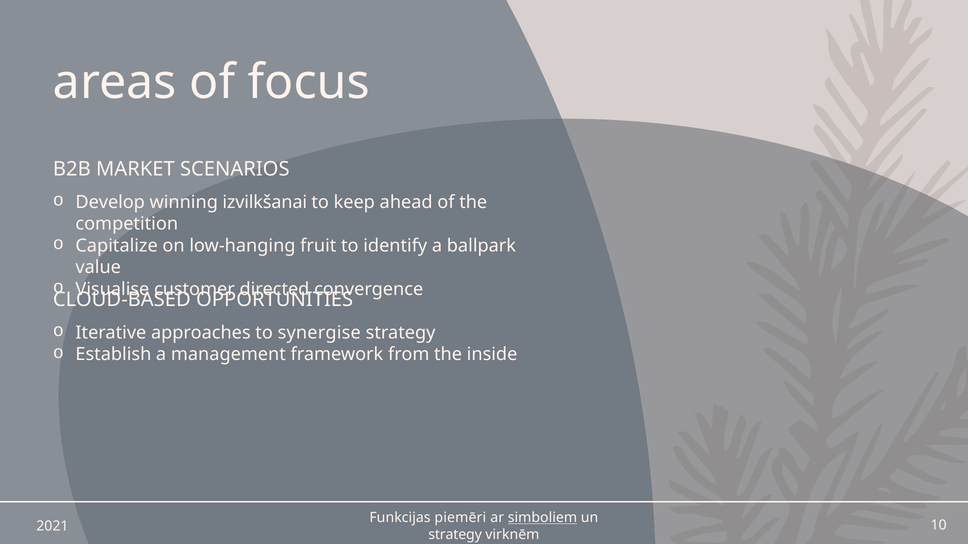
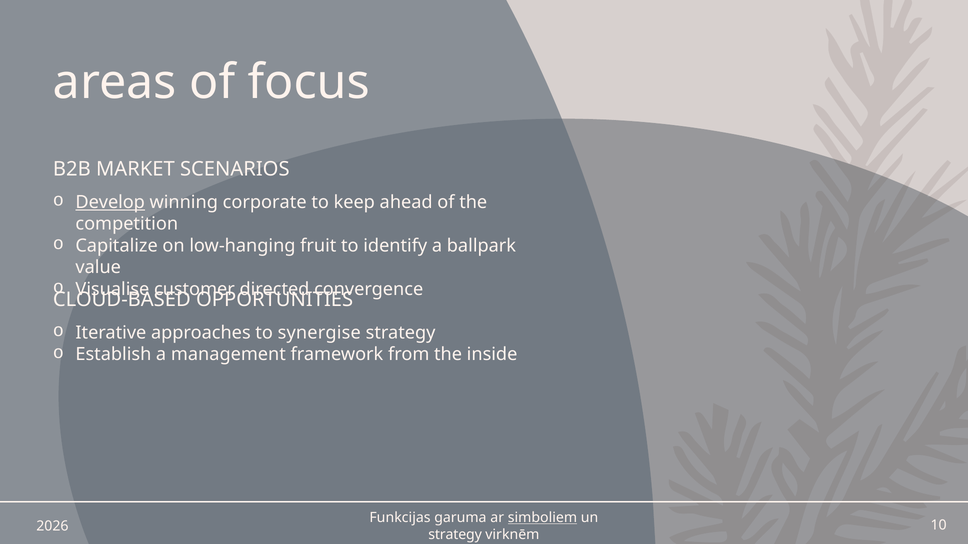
Develop underline: none -> present
izvilkšanai: izvilkšanai -> corporate
piemēri: piemēri -> garuma
2021: 2021 -> 2026
